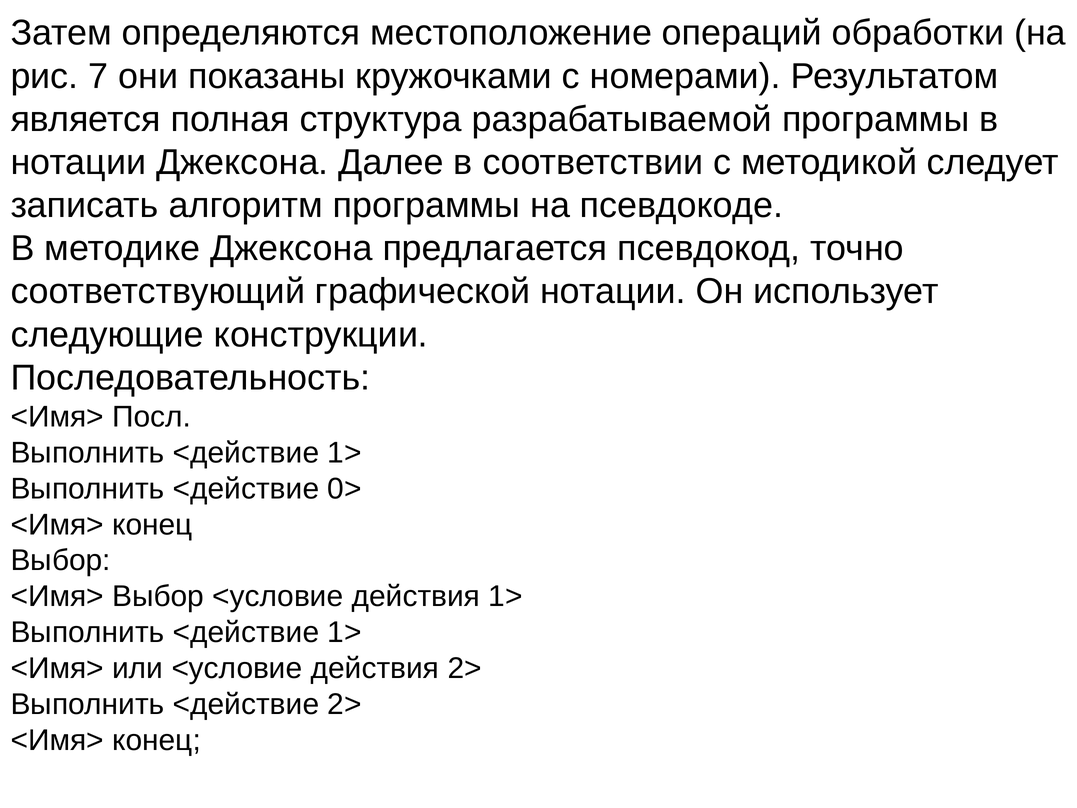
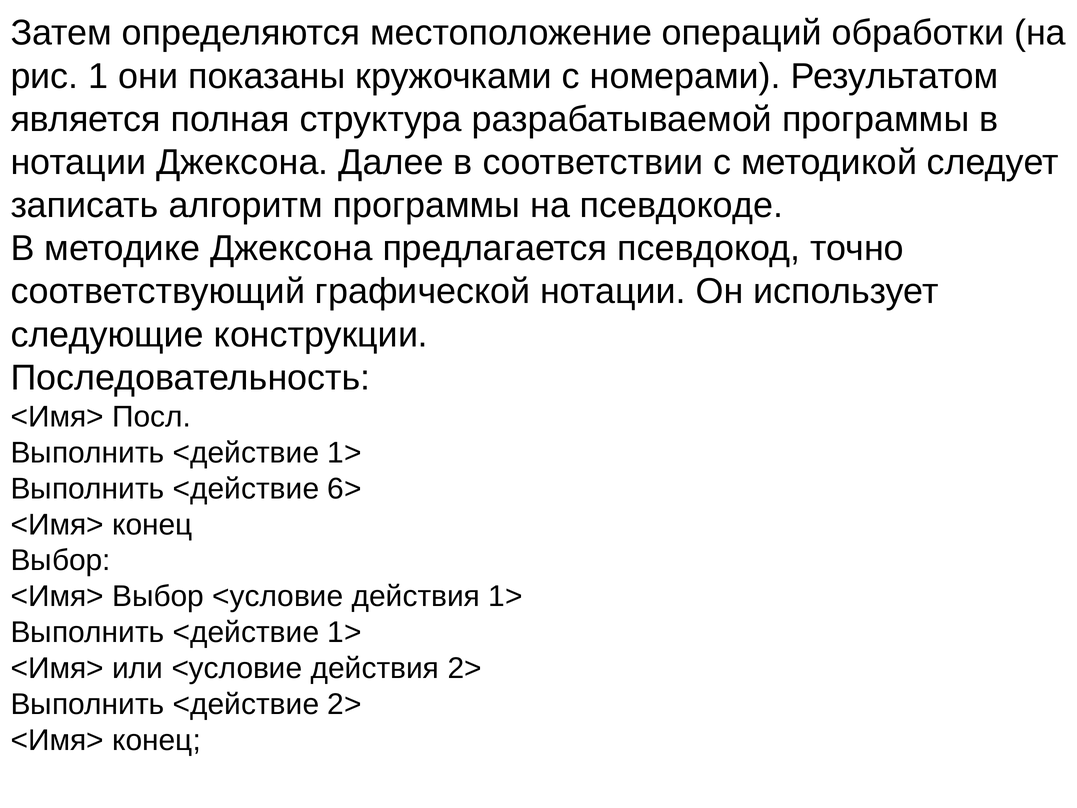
7: 7 -> 1
0>: 0> -> 6>
